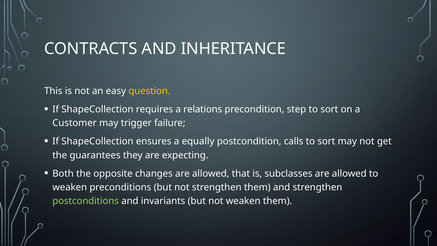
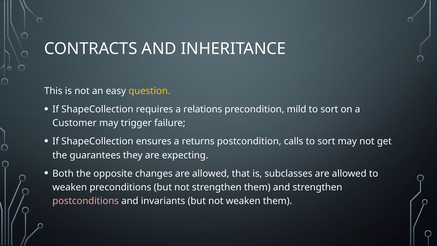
step: step -> mild
equally: equally -> returns
postconditions colour: light green -> pink
